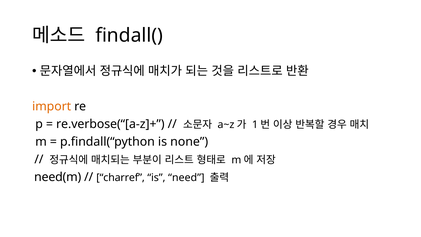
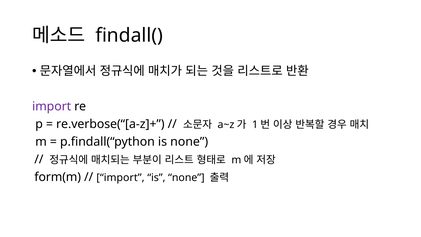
import at (52, 106) colour: orange -> purple
need(m: need(m -> form(m
charref at (121, 178): charref -> import
need at (186, 178): need -> none
